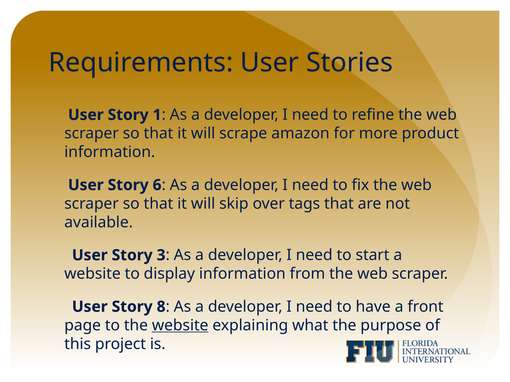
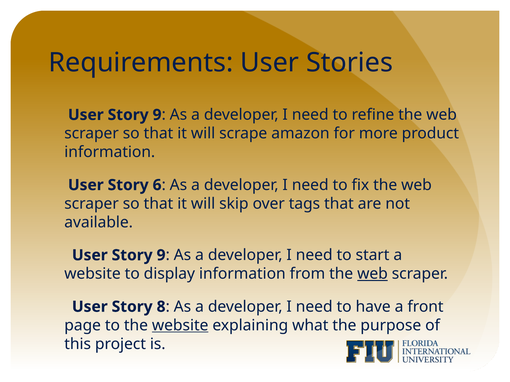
1 at (157, 115): 1 -> 9
3 at (161, 256): 3 -> 9
web at (372, 274) underline: none -> present
